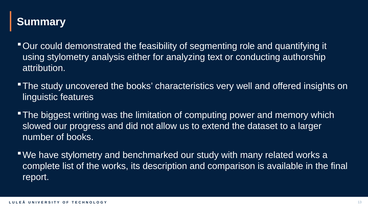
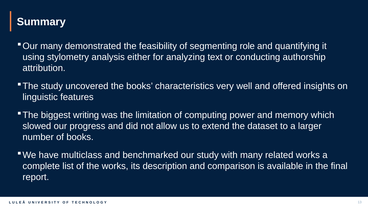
could at (51, 46): could -> many
have stylometry: stylometry -> multiclass
